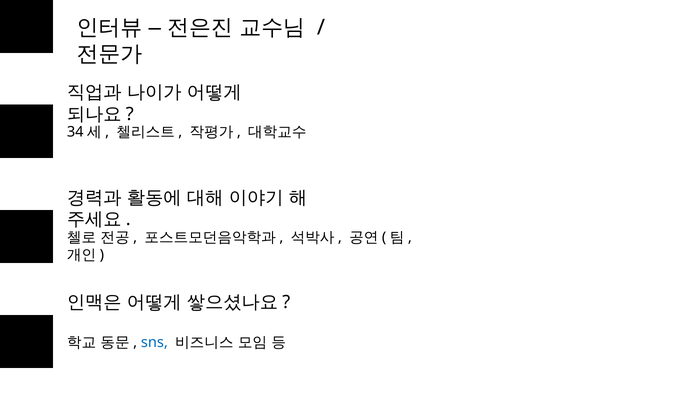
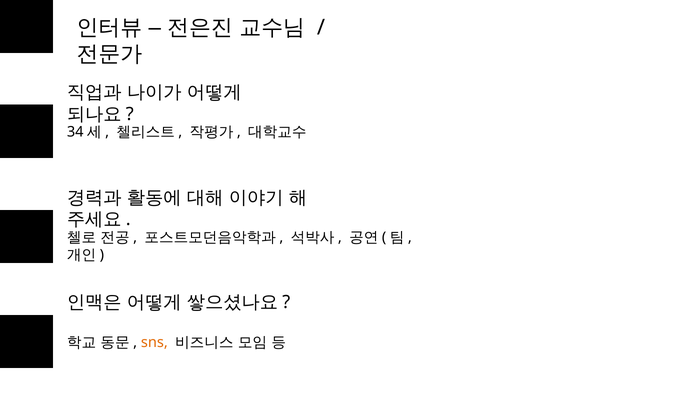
sns colour: blue -> orange
